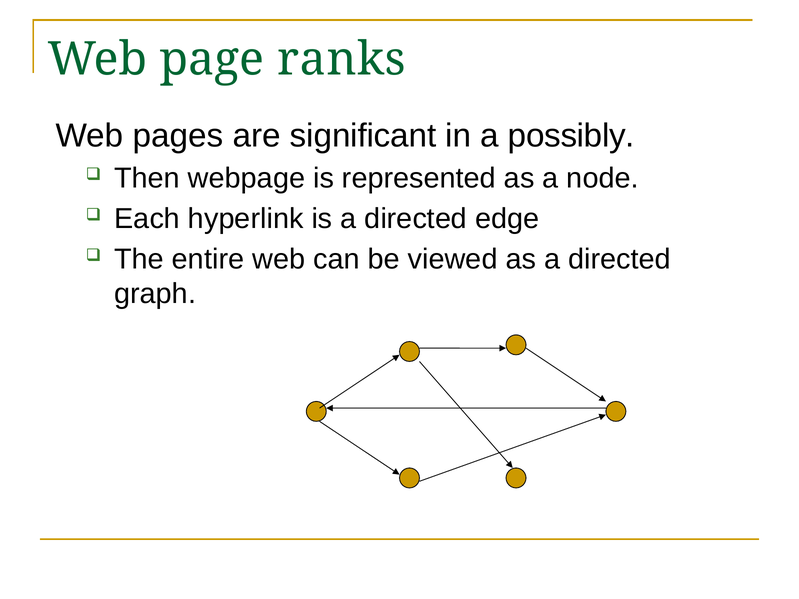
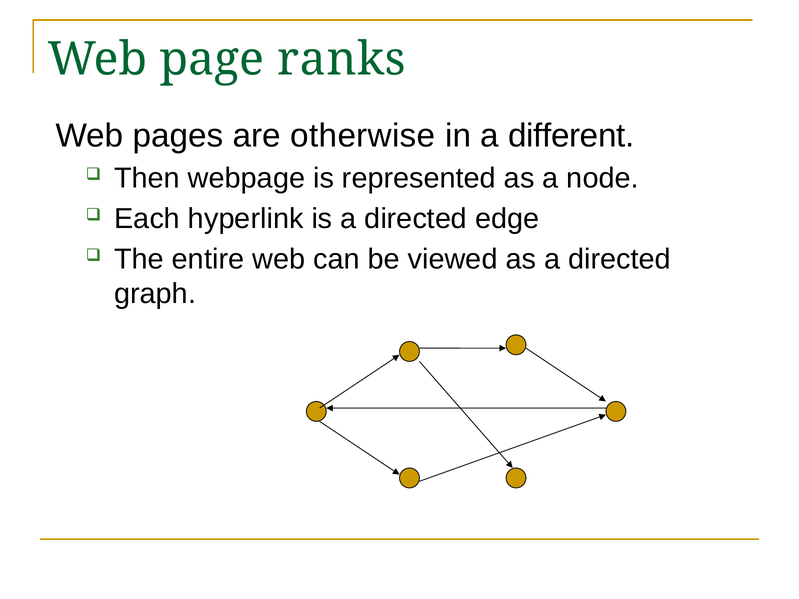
significant: significant -> otherwise
possibly: possibly -> different
